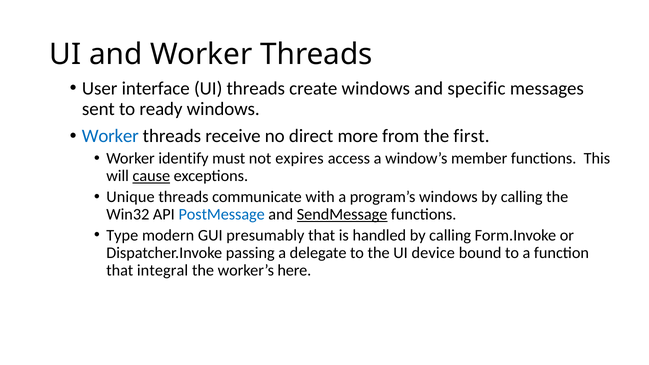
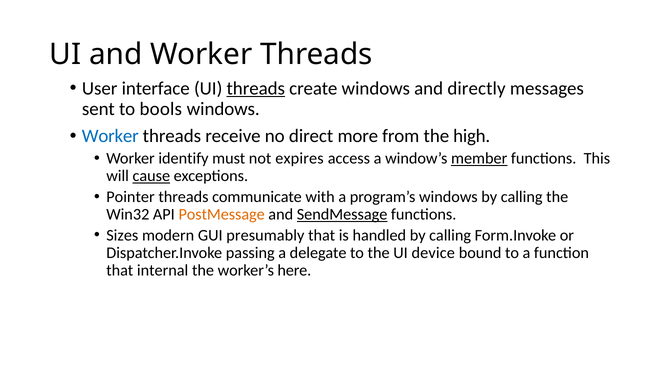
threads at (256, 88) underline: none -> present
specific: specific -> directly
ready: ready -> bools
first: first -> high
member underline: none -> present
Unique: Unique -> Pointer
PostMessage colour: blue -> orange
Type: Type -> Sizes
integral: integral -> internal
